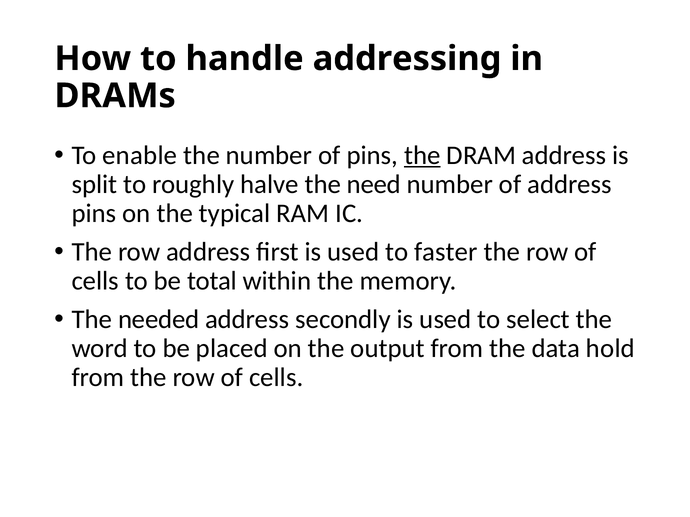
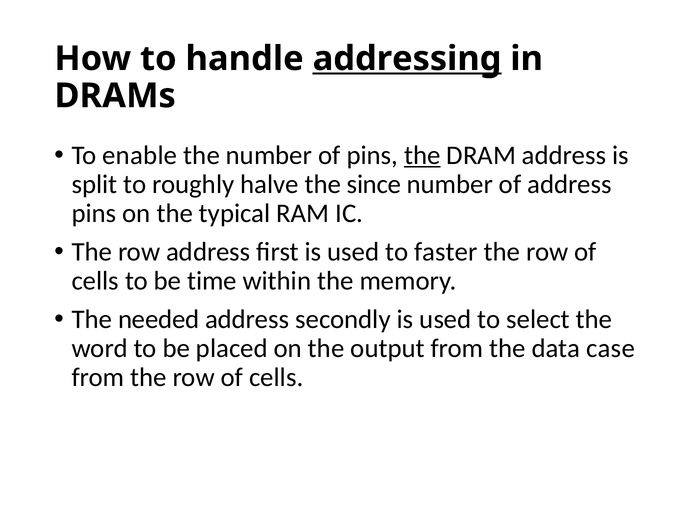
addressing underline: none -> present
need: need -> since
total: total -> time
hold: hold -> case
